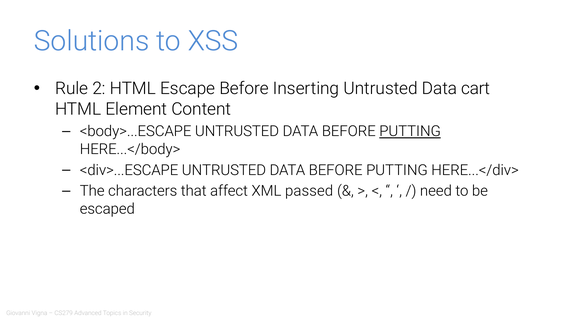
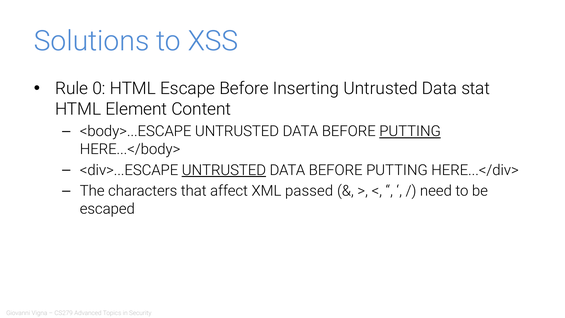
2: 2 -> 0
cart: cart -> stat
UNTRUSTED at (224, 170) underline: none -> present
